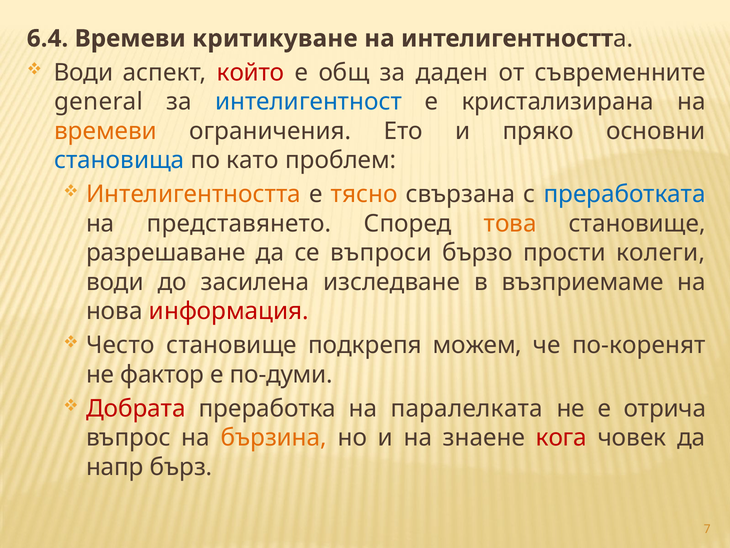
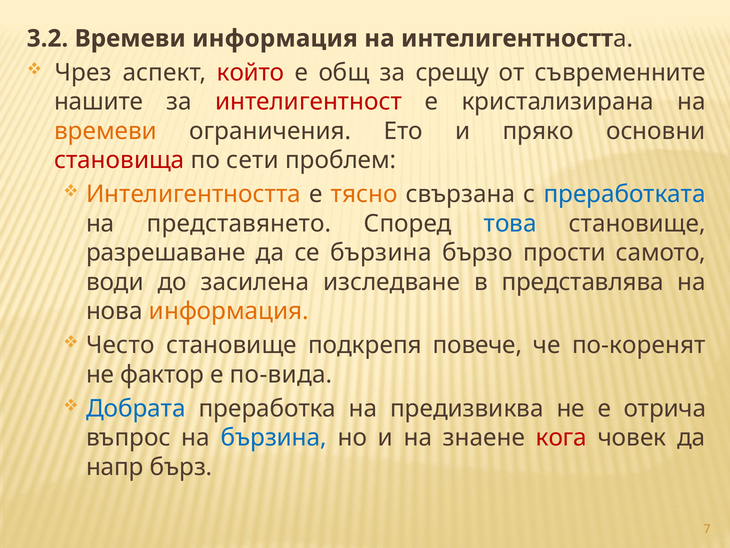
6.4: 6.4 -> 3.2
Времеви критикуване: критикуване -> информация
Води at (83, 73): Води -> Чрез
даден: даден -> срещу
general: general -> нашите
интелигентност colour: blue -> red
становища colour: blue -> red
като: като -> сети
това colour: orange -> blue
се въпроси: въпроси -> бързина
колеги: колеги -> самото
възприемаме: възприемаме -> представлява
информация at (229, 311) colour: red -> orange
можем: можем -> повече
по-думи: по-думи -> по-вида
Добрата colour: red -> blue
паралелката: паралелката -> предизвиква
бързина at (274, 438) colour: orange -> blue
